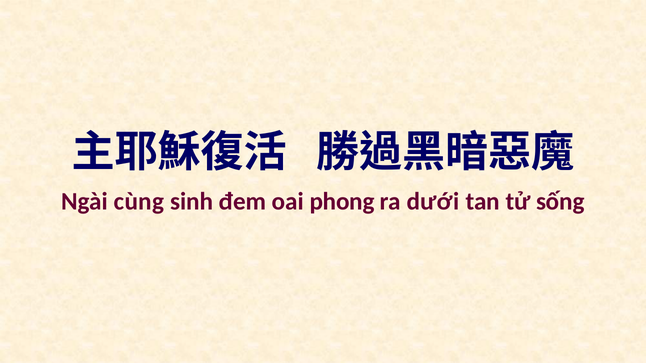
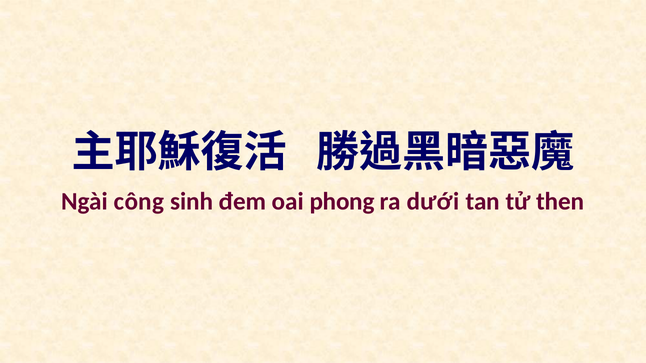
cùng: cùng -> công
sống: sống -> then
